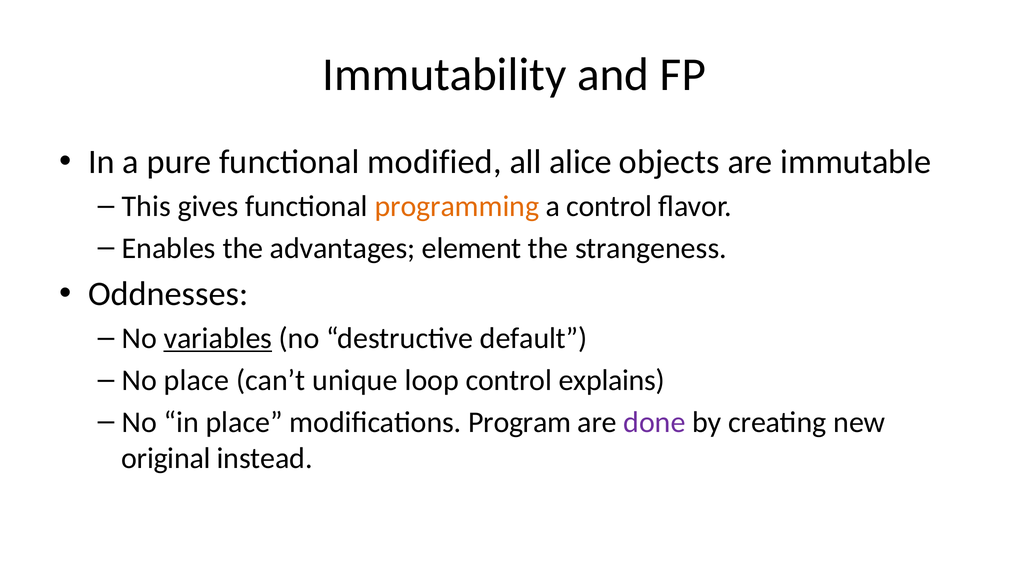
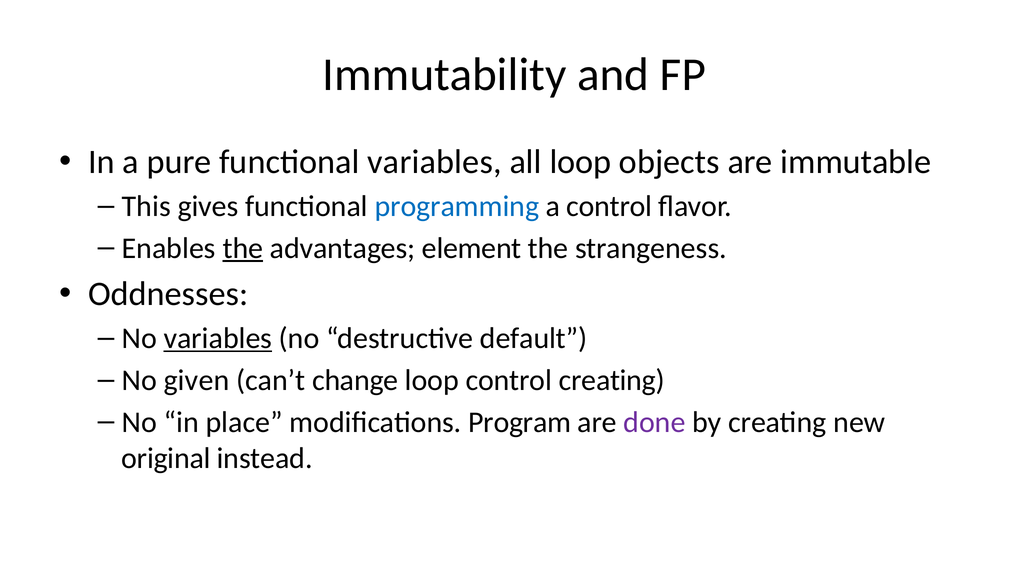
functional modified: modified -> variables
all alice: alice -> loop
programming colour: orange -> blue
the at (243, 248) underline: none -> present
No place: place -> given
unique: unique -> change
control explains: explains -> creating
